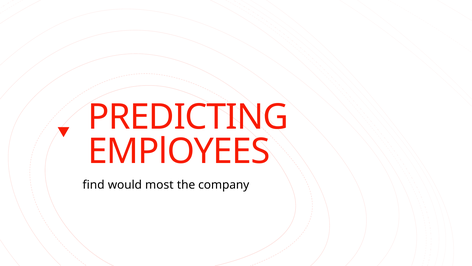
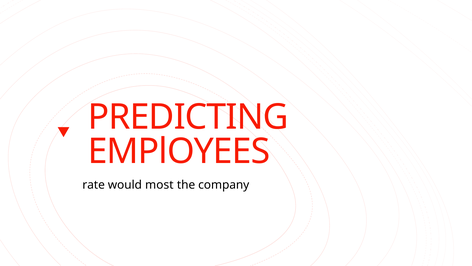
find: find -> rate
